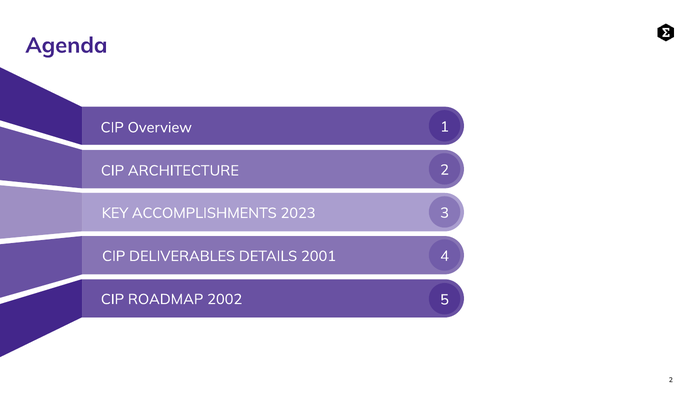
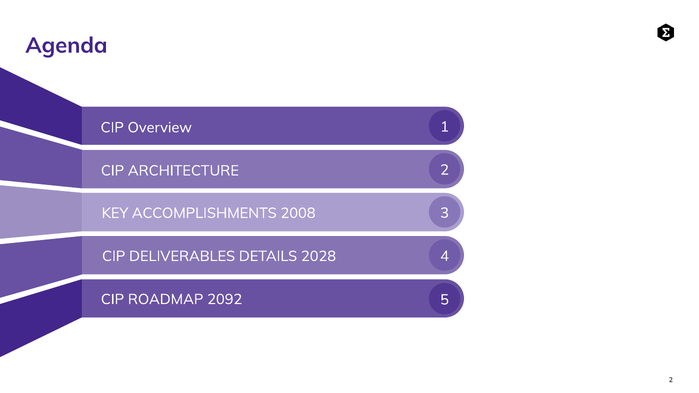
2023: 2023 -> 2008
2001: 2001 -> 2028
2002: 2002 -> 2092
